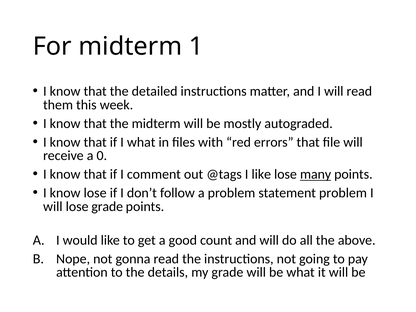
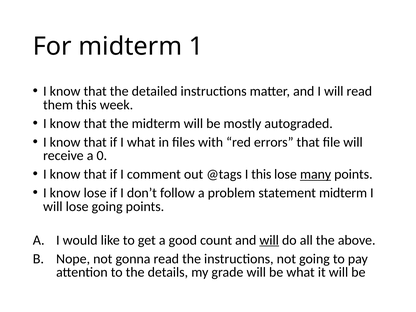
I like: like -> this
statement problem: problem -> midterm
lose grade: grade -> going
will at (269, 240) underline: none -> present
